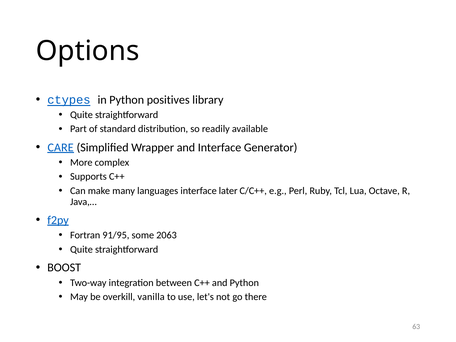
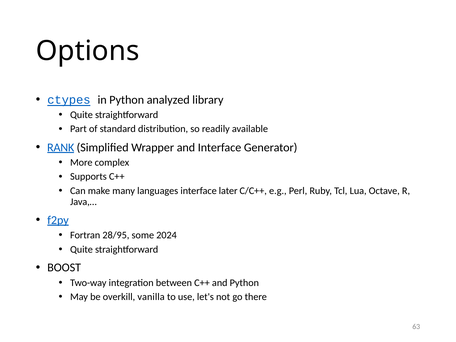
positives: positives -> analyzed
CARE: CARE -> RANK
91/95: 91/95 -> 28/95
2063: 2063 -> 2024
